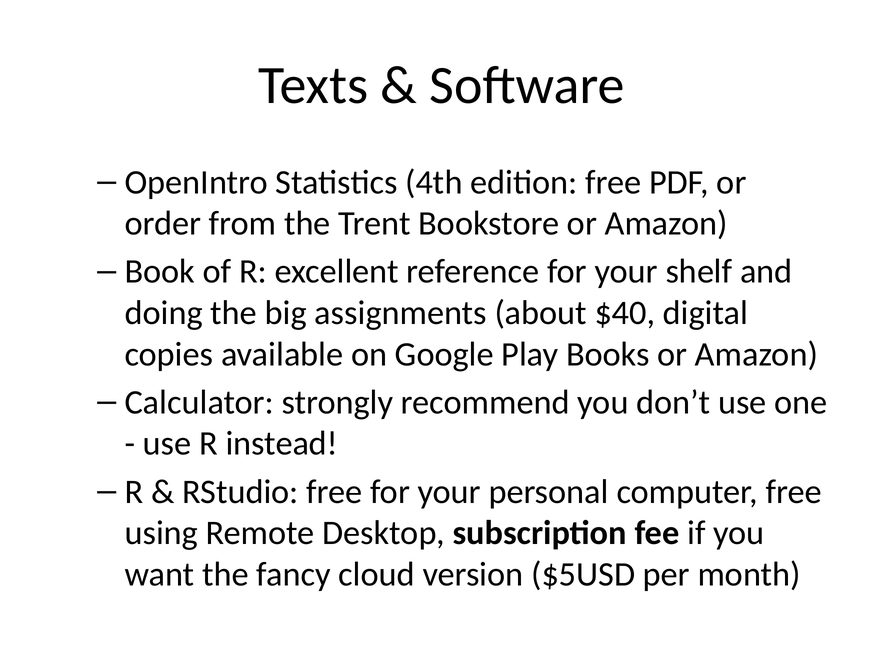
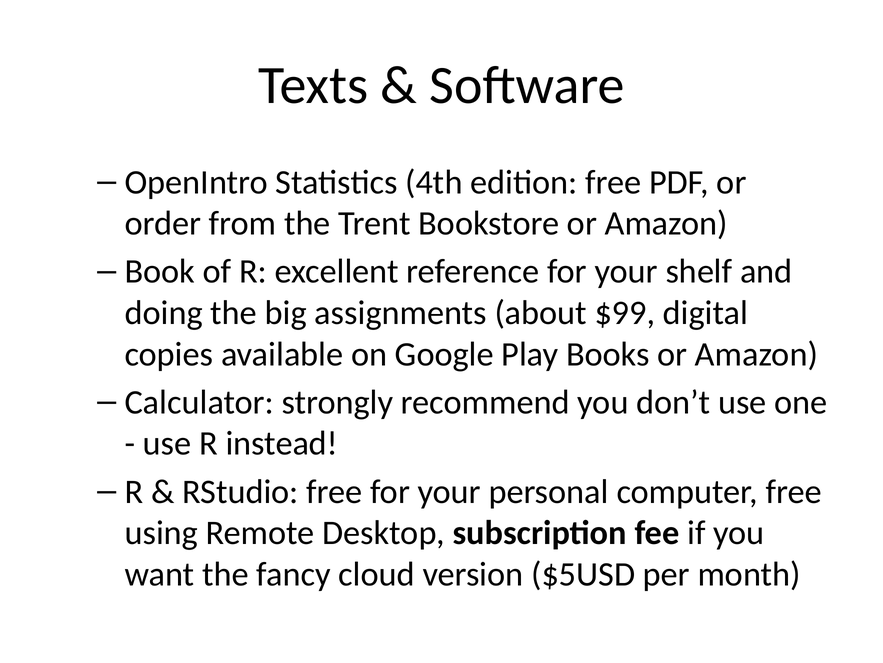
$40: $40 -> $99
